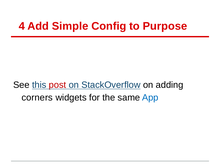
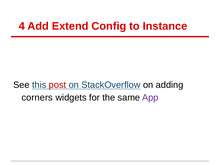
Simple: Simple -> Extend
Purpose: Purpose -> Instance
App colour: blue -> purple
